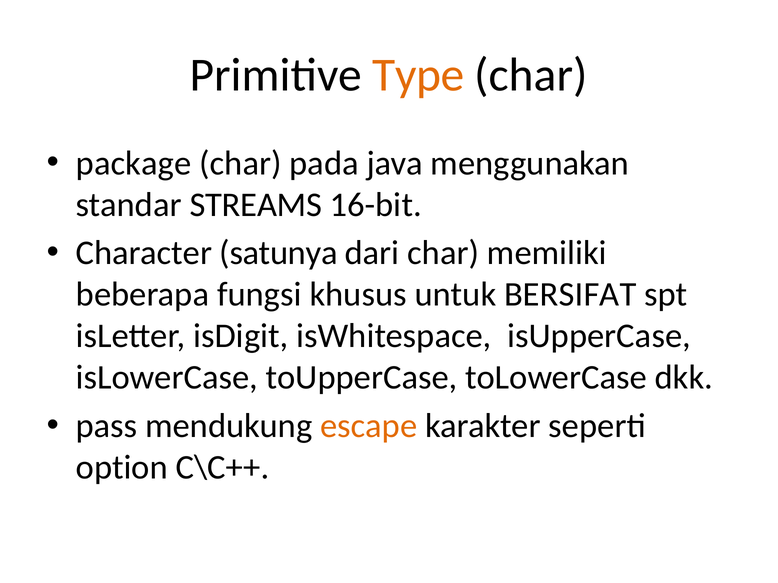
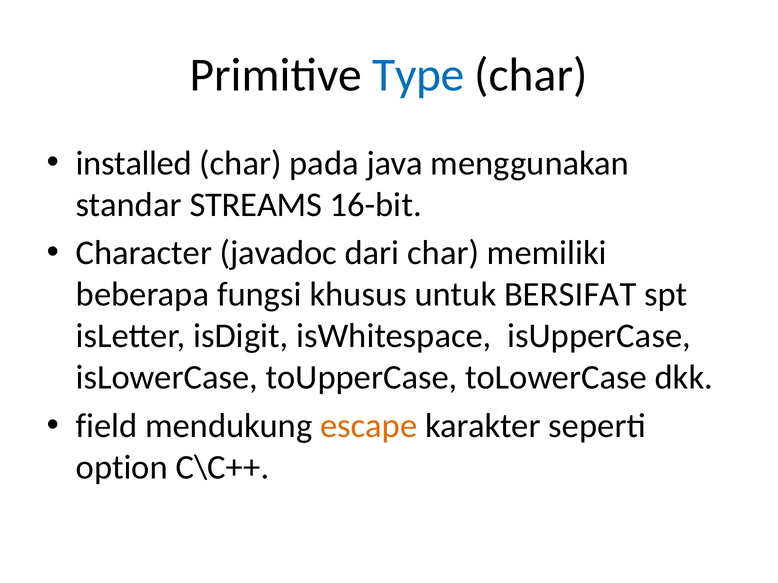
Type colour: orange -> blue
package: package -> installed
satunya: satunya -> javadoc
pass: pass -> field
